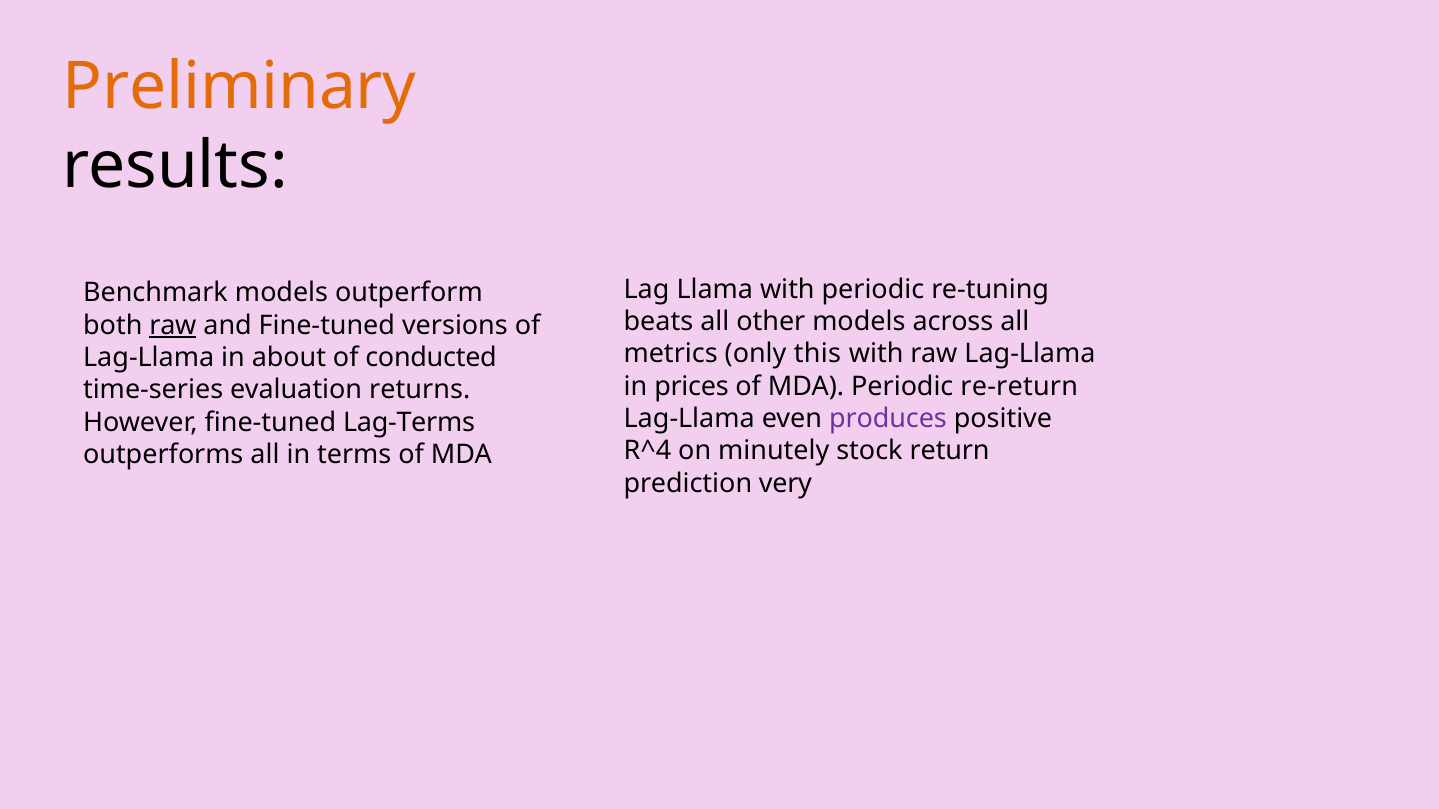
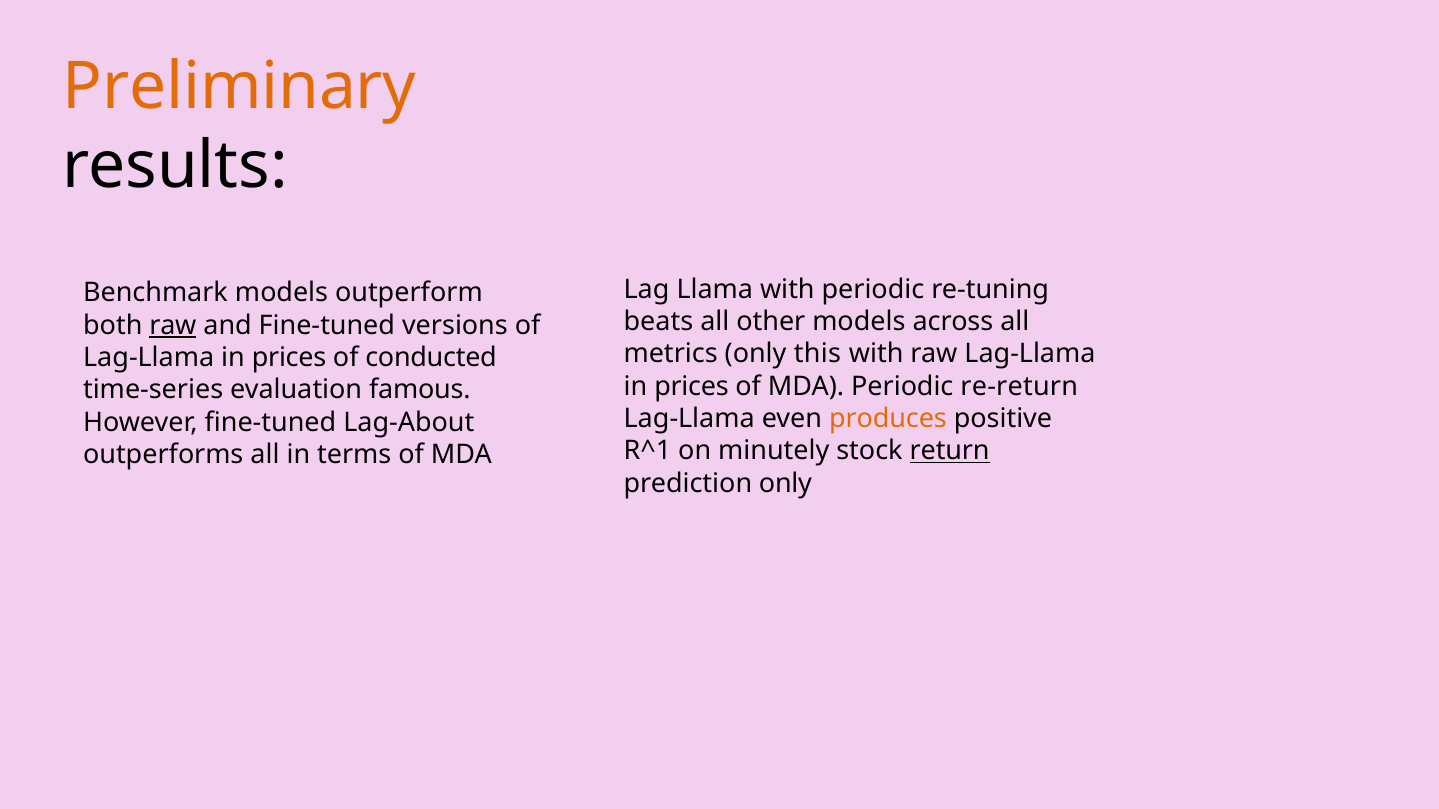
about at (289, 358): about -> prices
returns: returns -> famous
produces colour: purple -> orange
Lag-Terms: Lag-Terms -> Lag-About
R^4: R^4 -> R^1
return underline: none -> present
prediction very: very -> only
